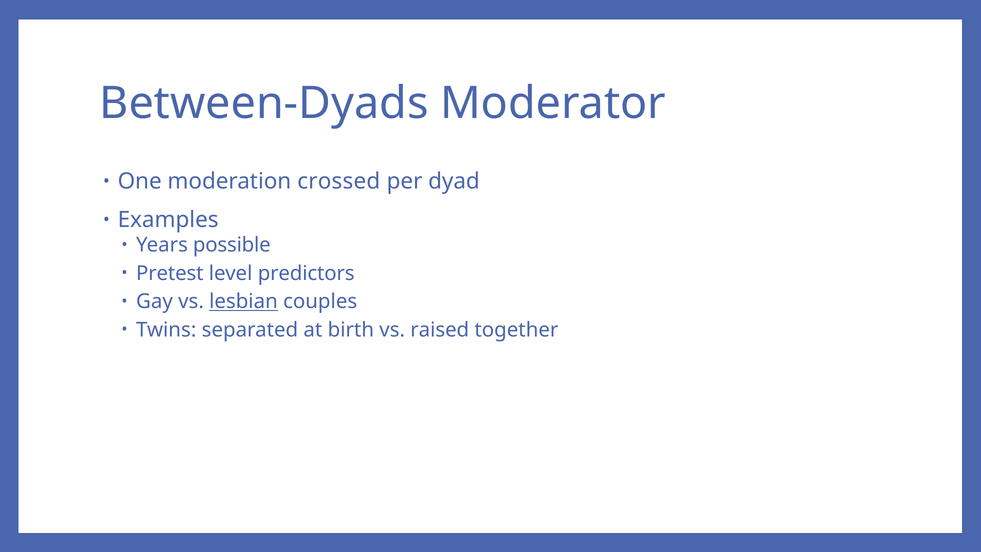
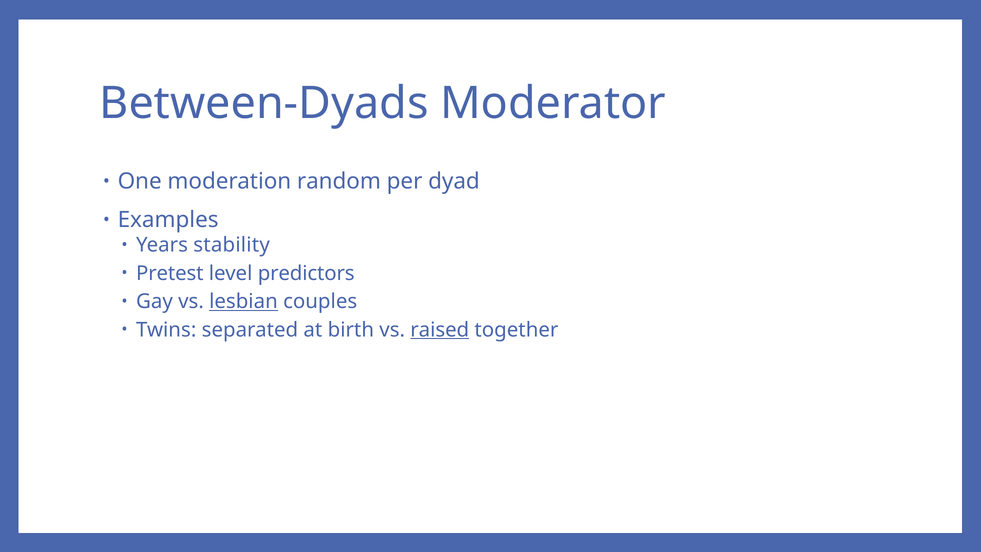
crossed: crossed -> random
possible: possible -> stability
raised underline: none -> present
